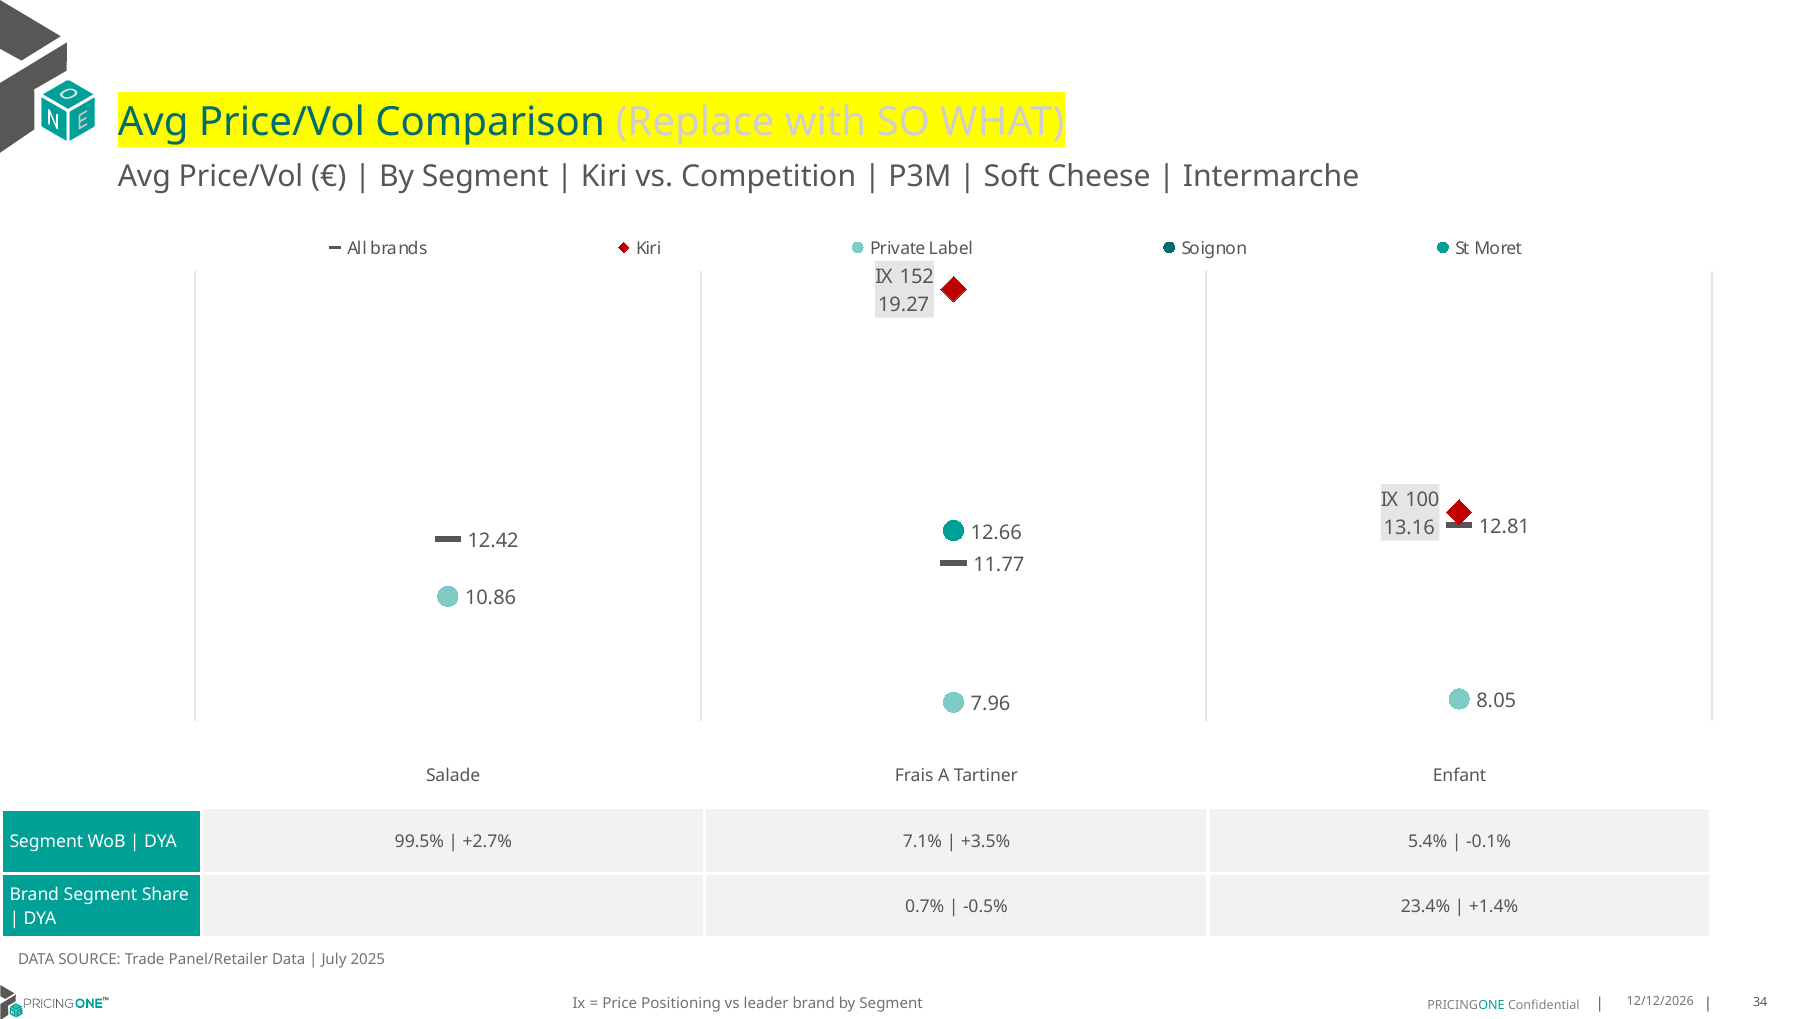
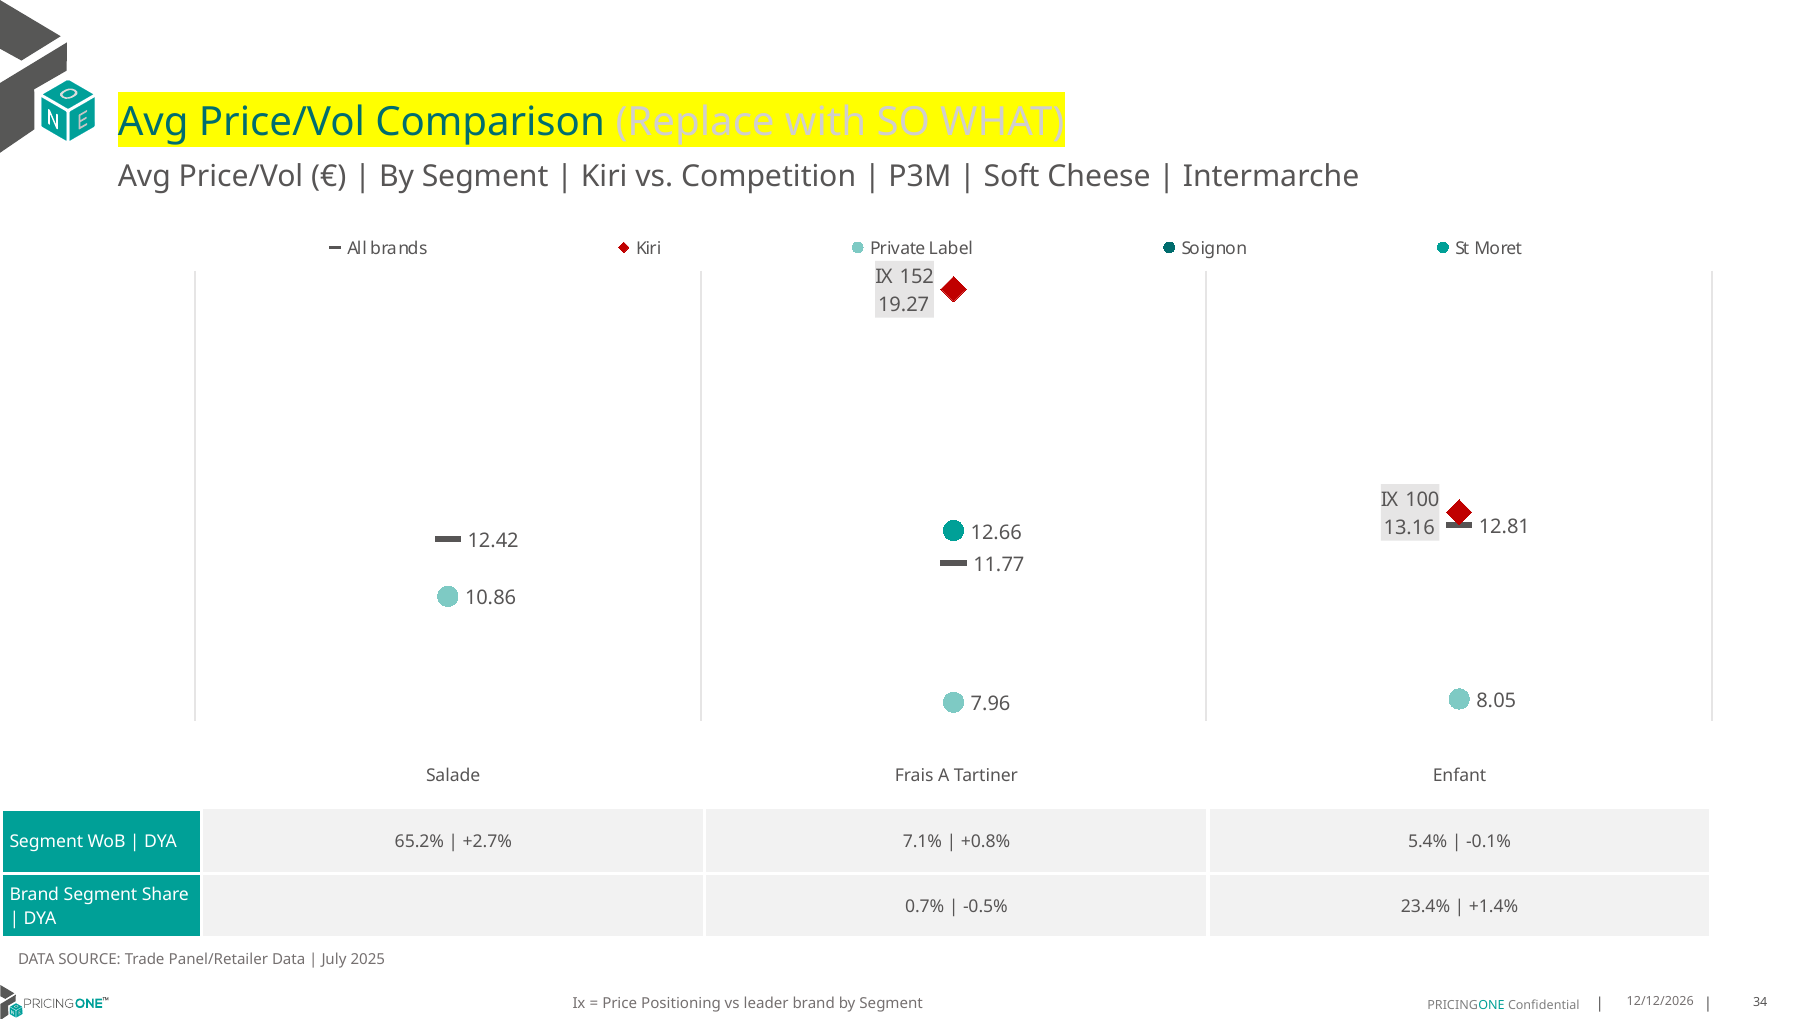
99.5%: 99.5% -> 65.2%
+3.5%: +3.5% -> +0.8%
